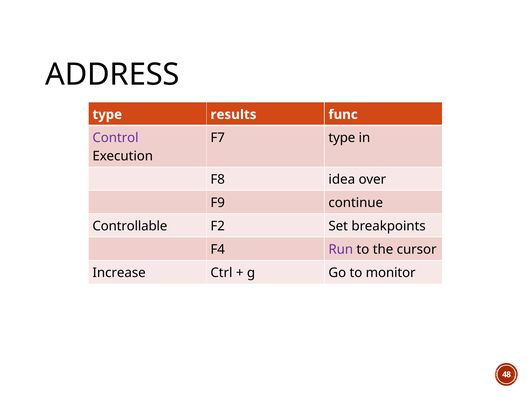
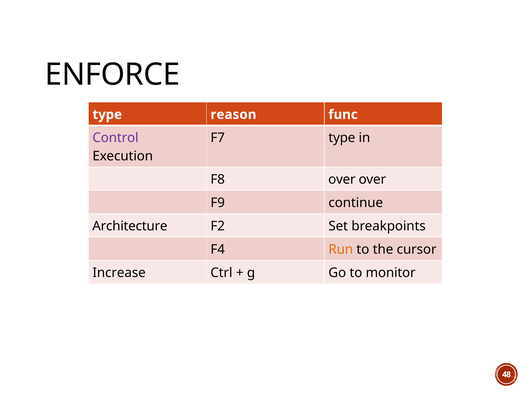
ADDRESS: ADDRESS -> ENFORCE
results: results -> reason
F8 idea: idea -> over
Controllable: Controllable -> Architecture
Run colour: purple -> orange
